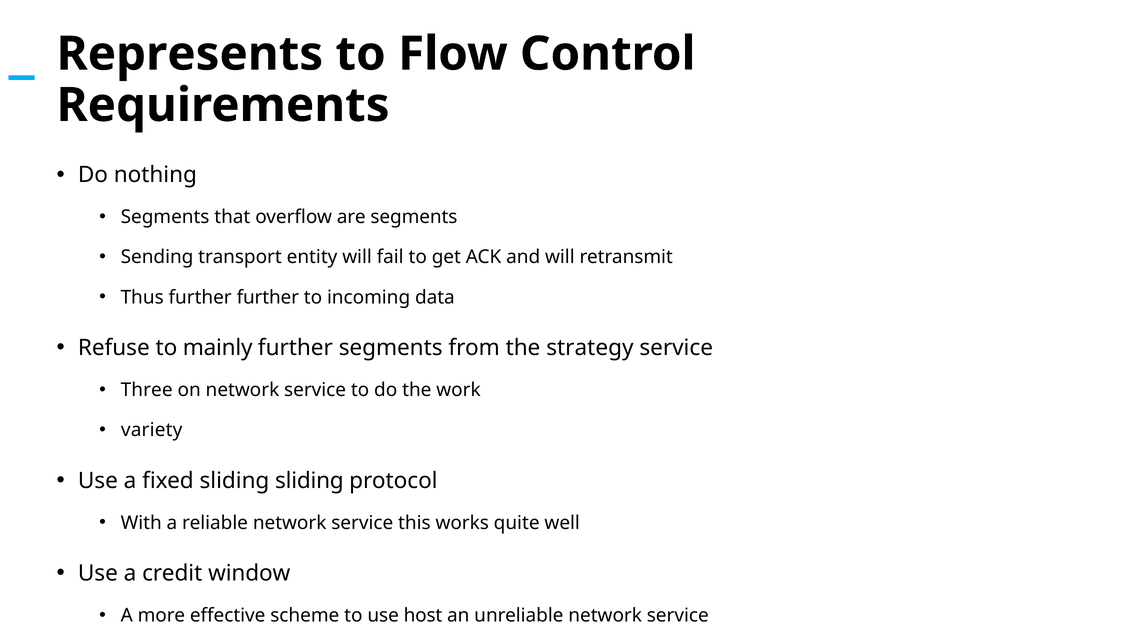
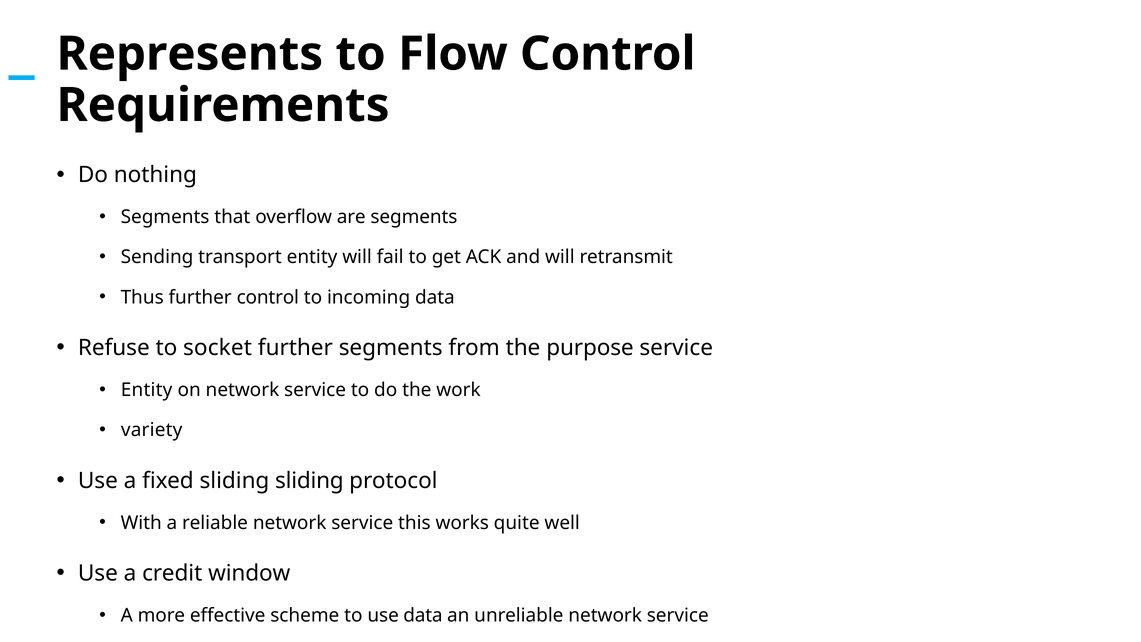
further further: further -> control
mainly: mainly -> socket
strategy: strategy -> purpose
Three at (147, 390): Three -> Entity
use host: host -> data
